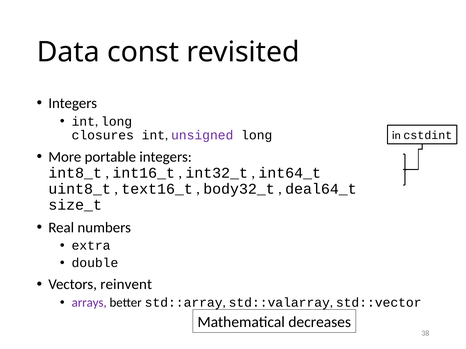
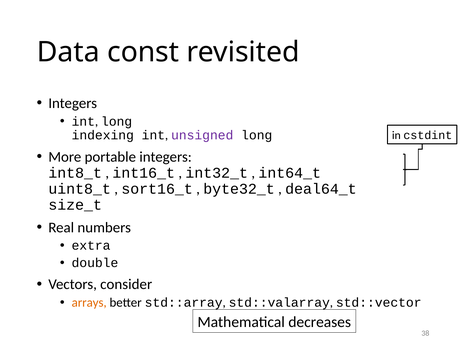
closures: closures -> indexing
text16_t: text16_t -> sort16_t
body32_t: body32_t -> byte32_t
reinvent: reinvent -> consider
arrays colour: purple -> orange
